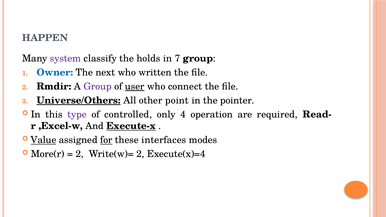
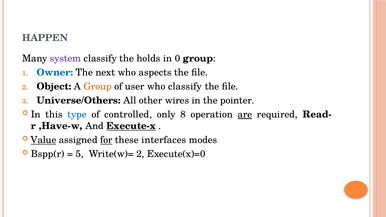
7: 7 -> 0
written: written -> aspects
Rmdir: Rmdir -> Object
Group at (98, 87) colour: purple -> orange
user underline: present -> none
who connect: connect -> classify
Universe/Others underline: present -> none
point: point -> wires
type colour: purple -> blue
4: 4 -> 8
are underline: none -> present
,Excel-w: ,Excel-w -> ,Have-w
More(r: More(r -> Bspp(r
2 at (80, 154): 2 -> 5
Execute(x)=4: Execute(x)=4 -> Execute(x)=0
